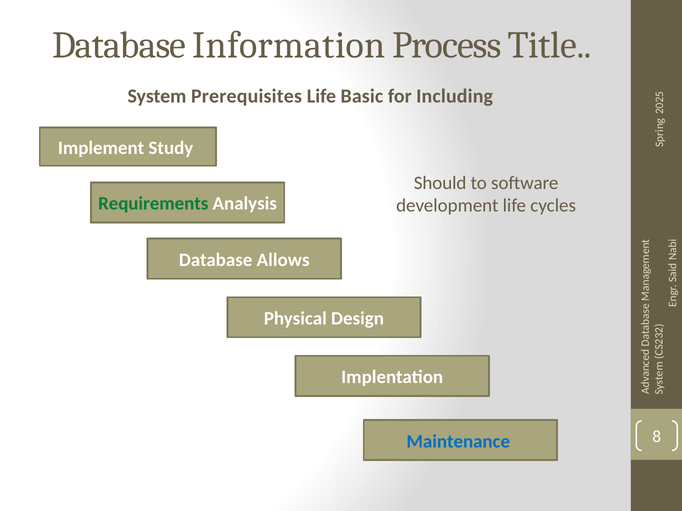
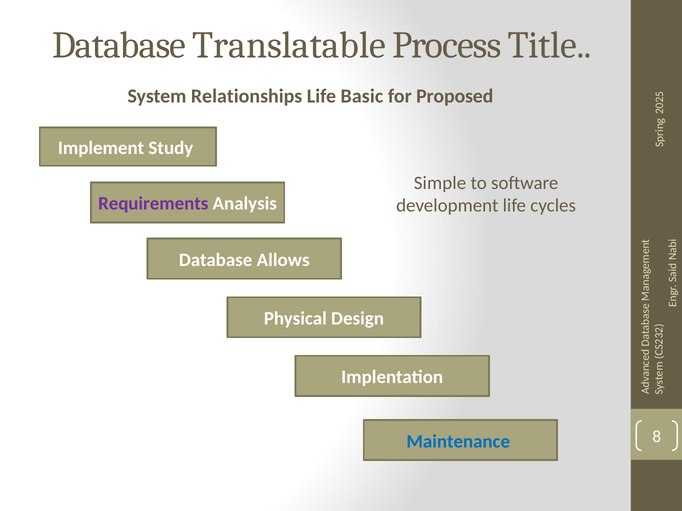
Information: Information -> Translatable
Prerequisites: Prerequisites -> Relationships
Including: Including -> Proposed
Should: Should -> Simple
Requirements colour: green -> purple
